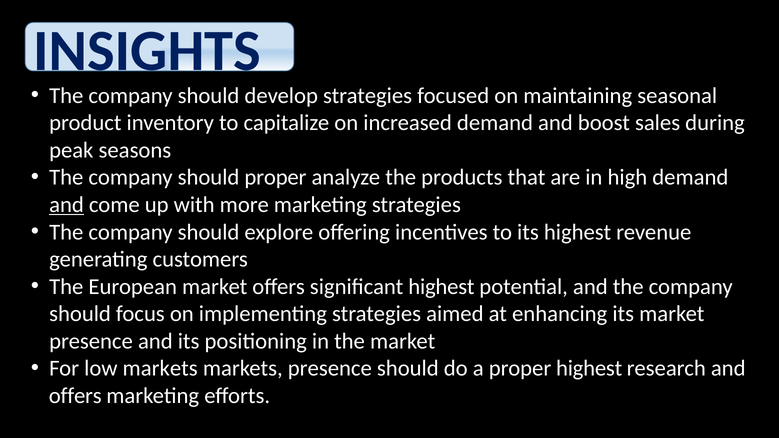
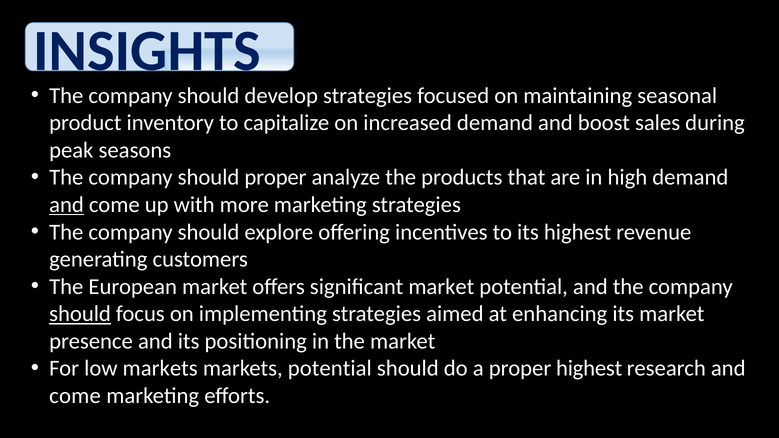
significant highest: highest -> market
should at (80, 314) underline: none -> present
markets presence: presence -> potential
offers at (75, 396): offers -> come
